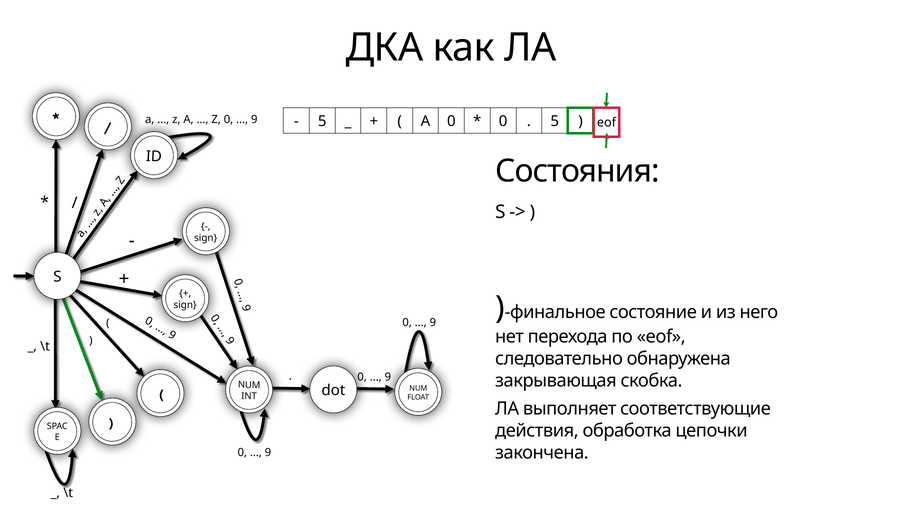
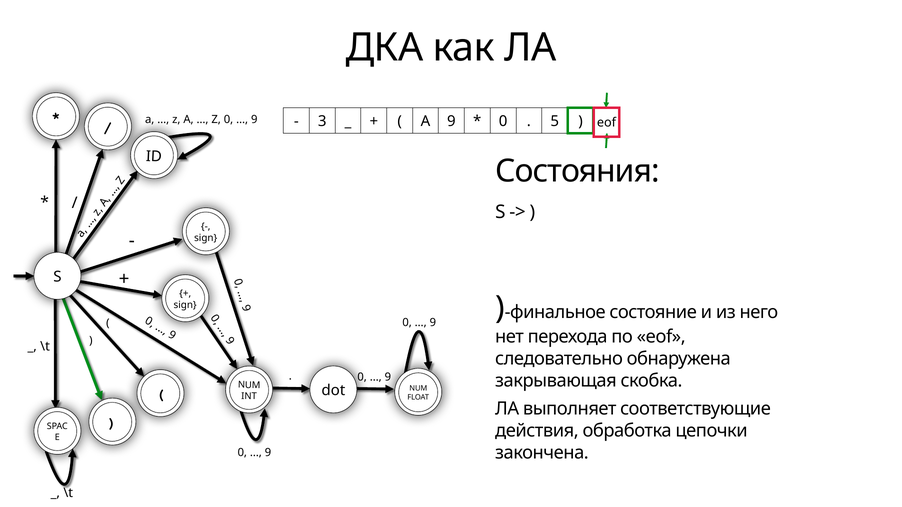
5 at (322, 121): 5 -> 3
A 0: 0 -> 9
